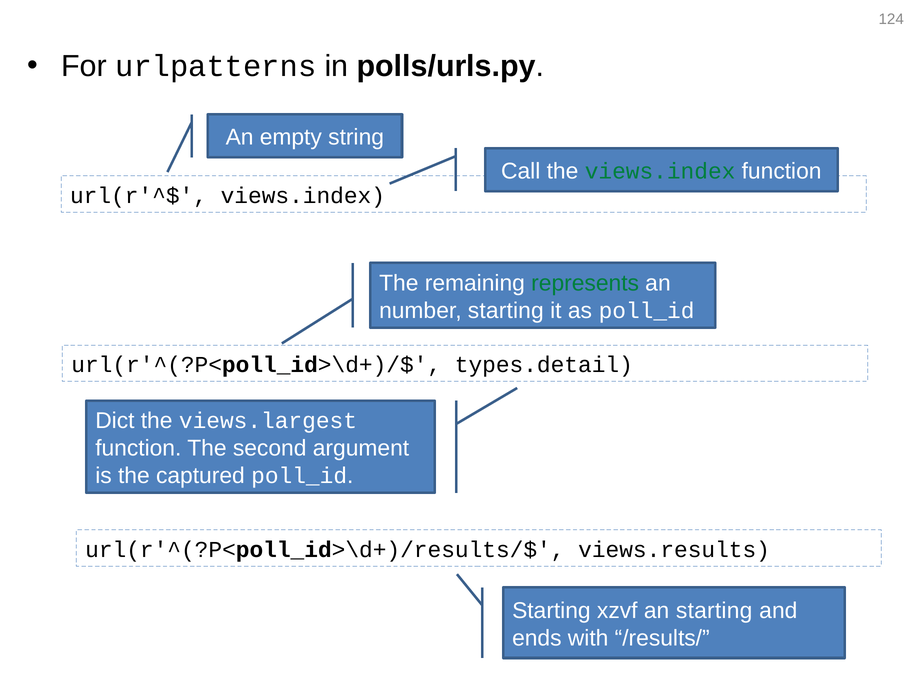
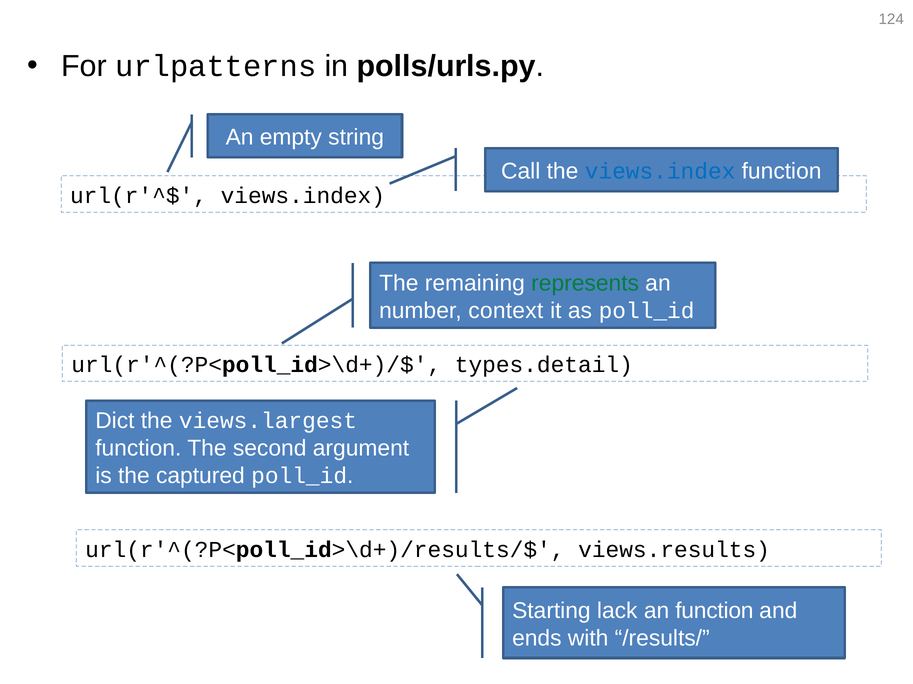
views.index at (660, 171) colour: green -> blue
number starting: starting -> context
xzvf: xzvf -> lack
an starting: starting -> function
